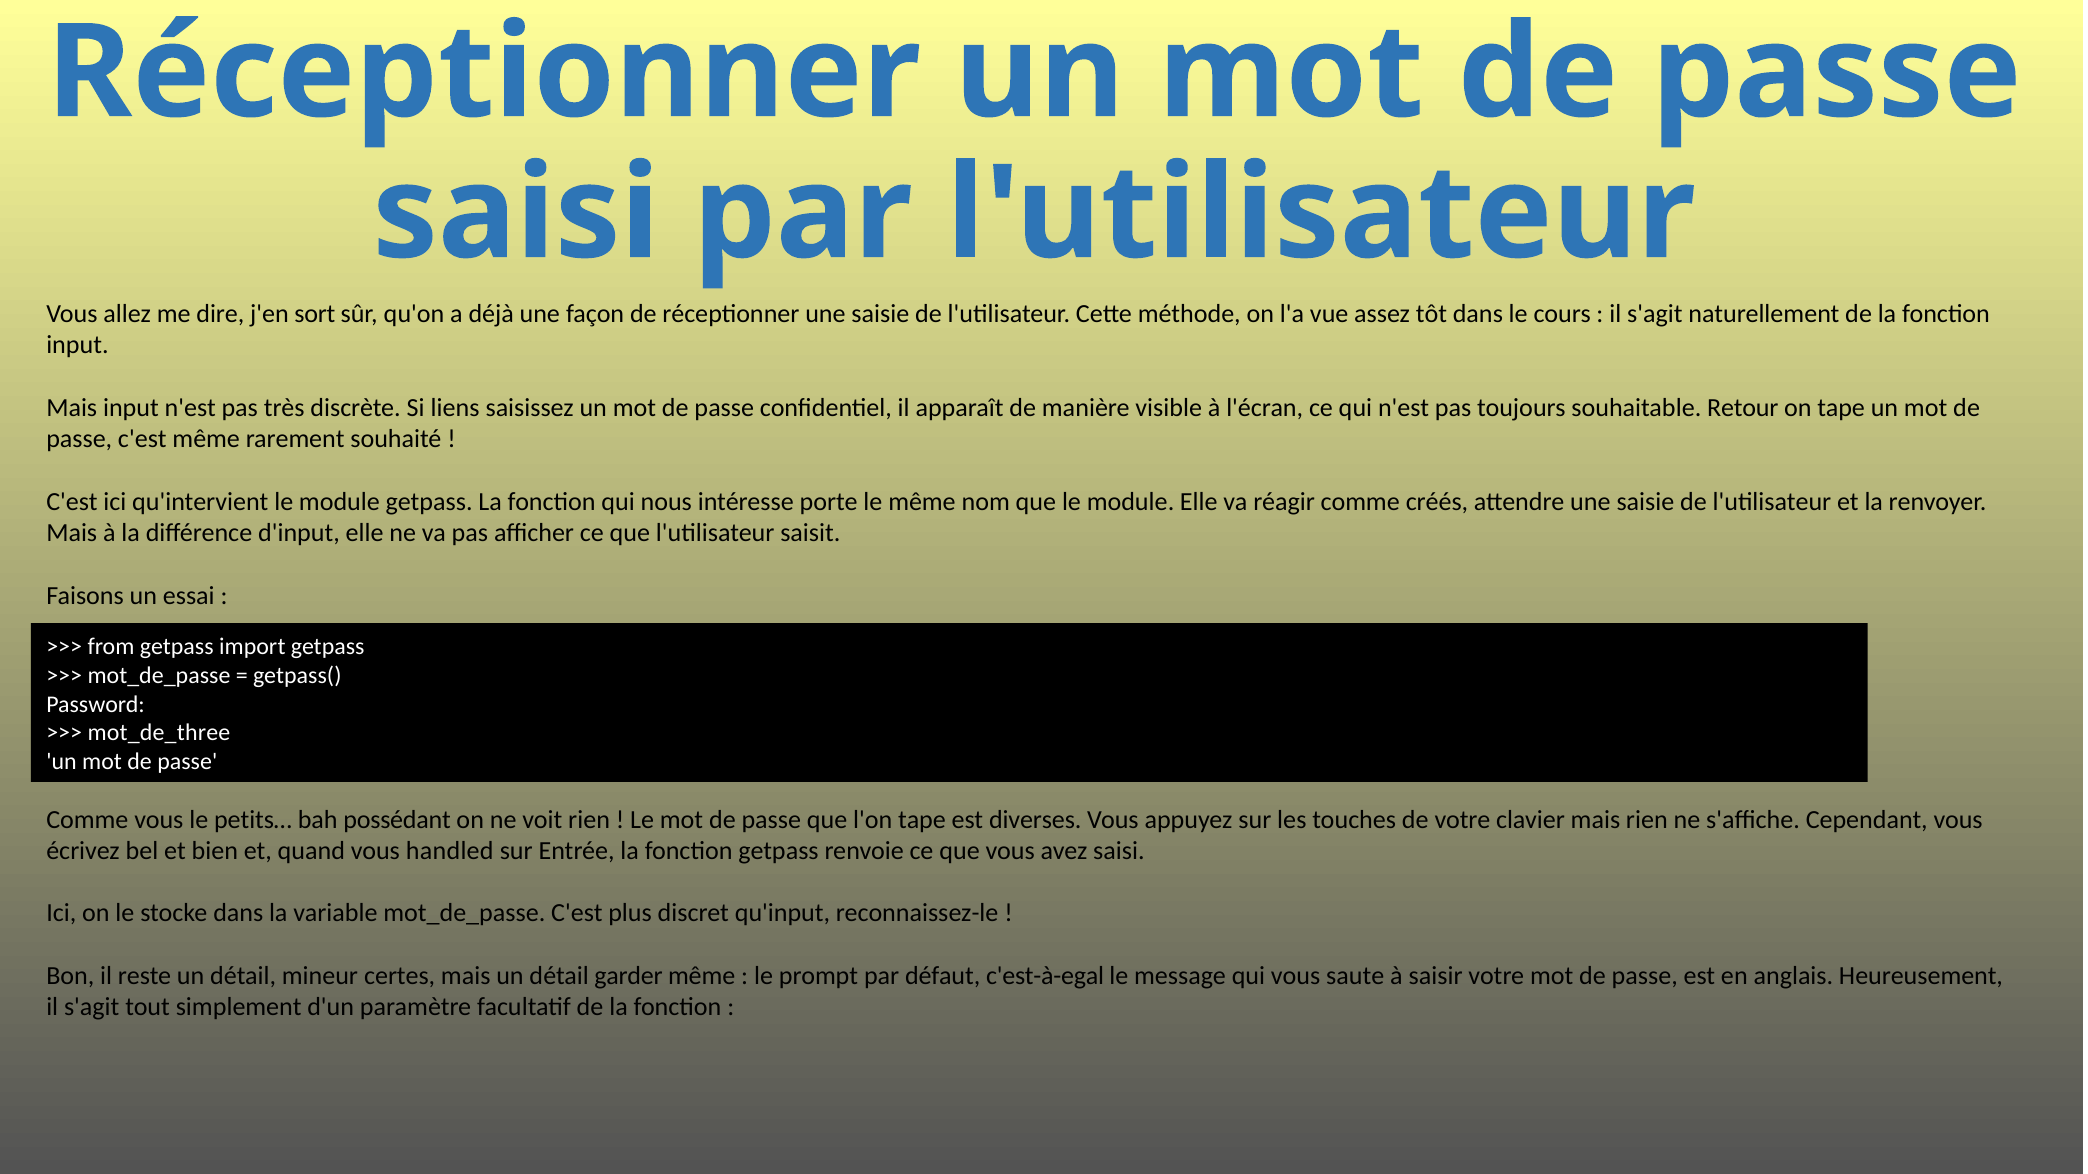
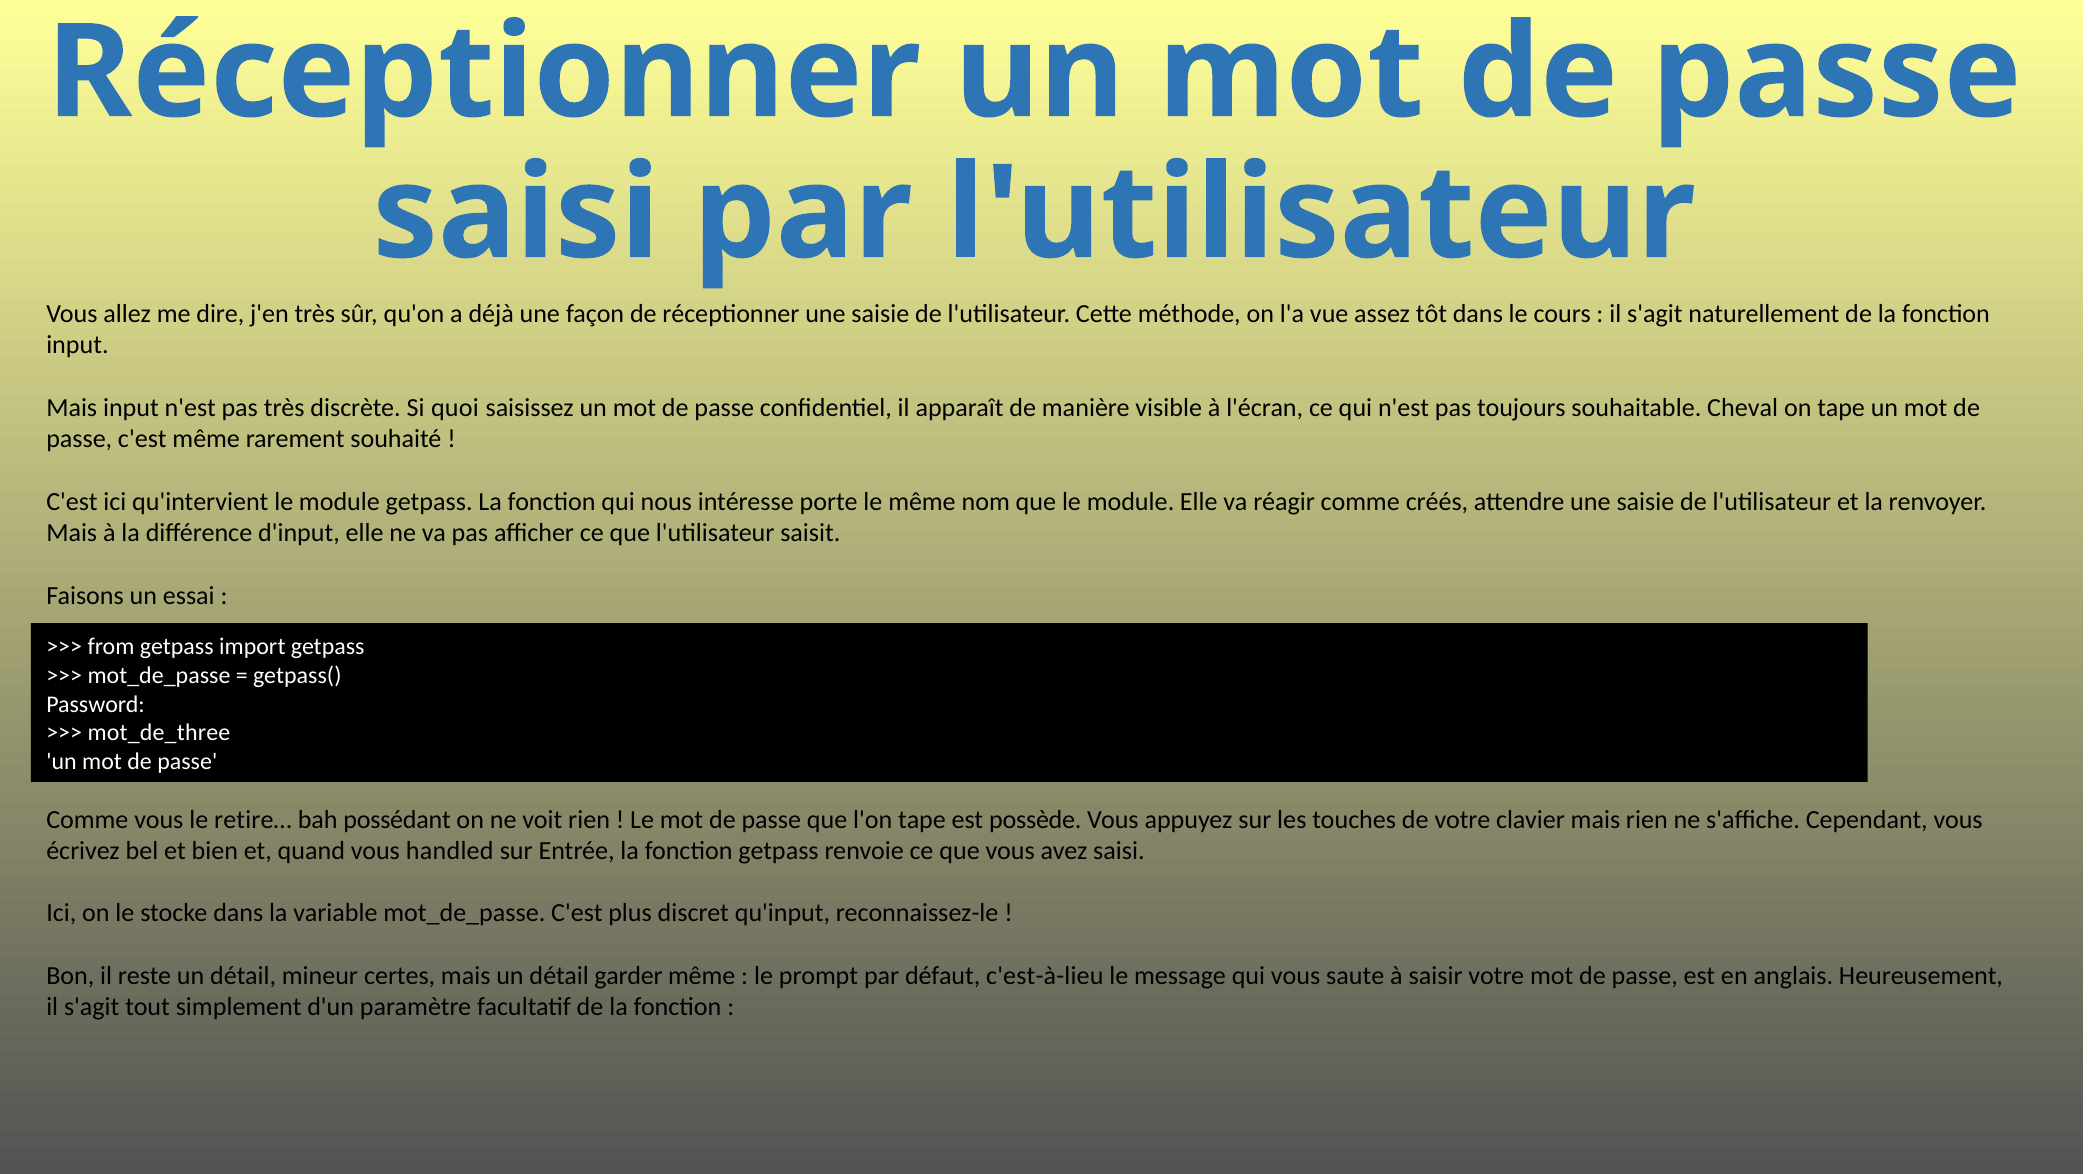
j'en sort: sort -> très
liens: liens -> quoi
Retour: Retour -> Cheval
petits…: petits… -> retire…
diverses: diverses -> possède
c'est-à-egal: c'est-à-egal -> c'est-à-lieu
